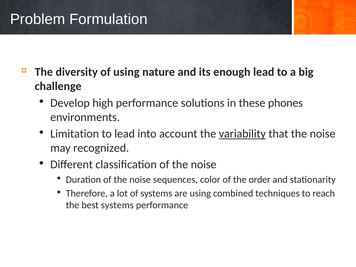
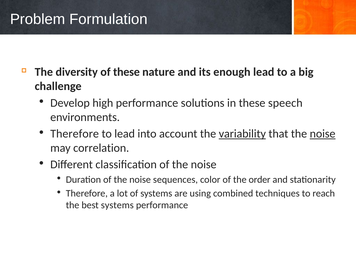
of using: using -> these
phones: phones -> speech
Limitation at (75, 134): Limitation -> Therefore
noise at (323, 134) underline: none -> present
recognized: recognized -> correlation
